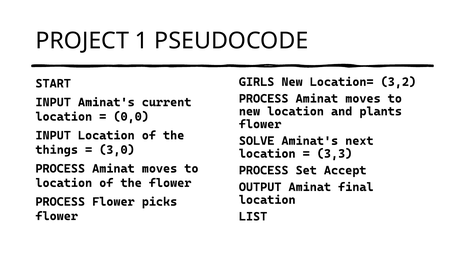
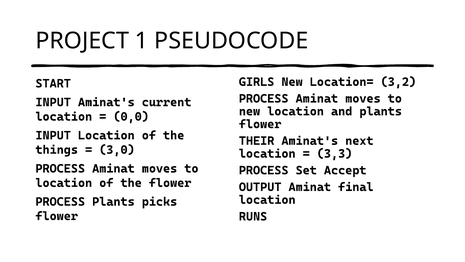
SOLVE: SOLVE -> THEIR
PROCESS Flower: Flower -> Plants
LIST: LIST -> RUNS
